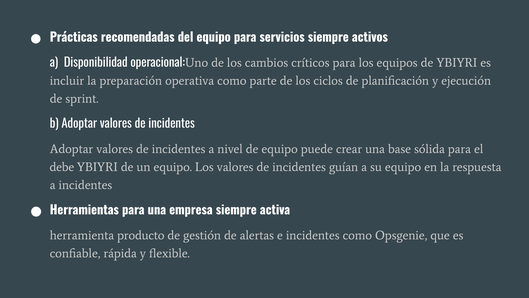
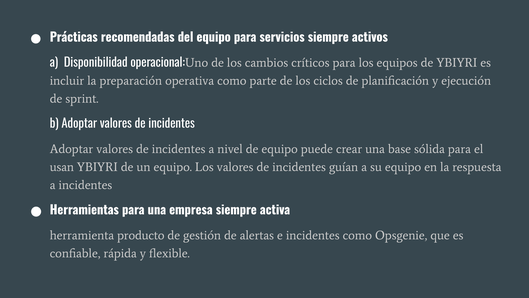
debe: debe -> usan
